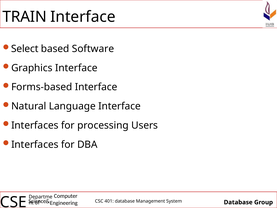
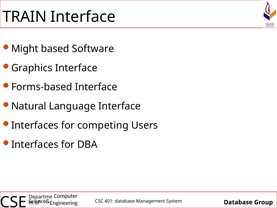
Select: Select -> Might
processing: processing -> competing
